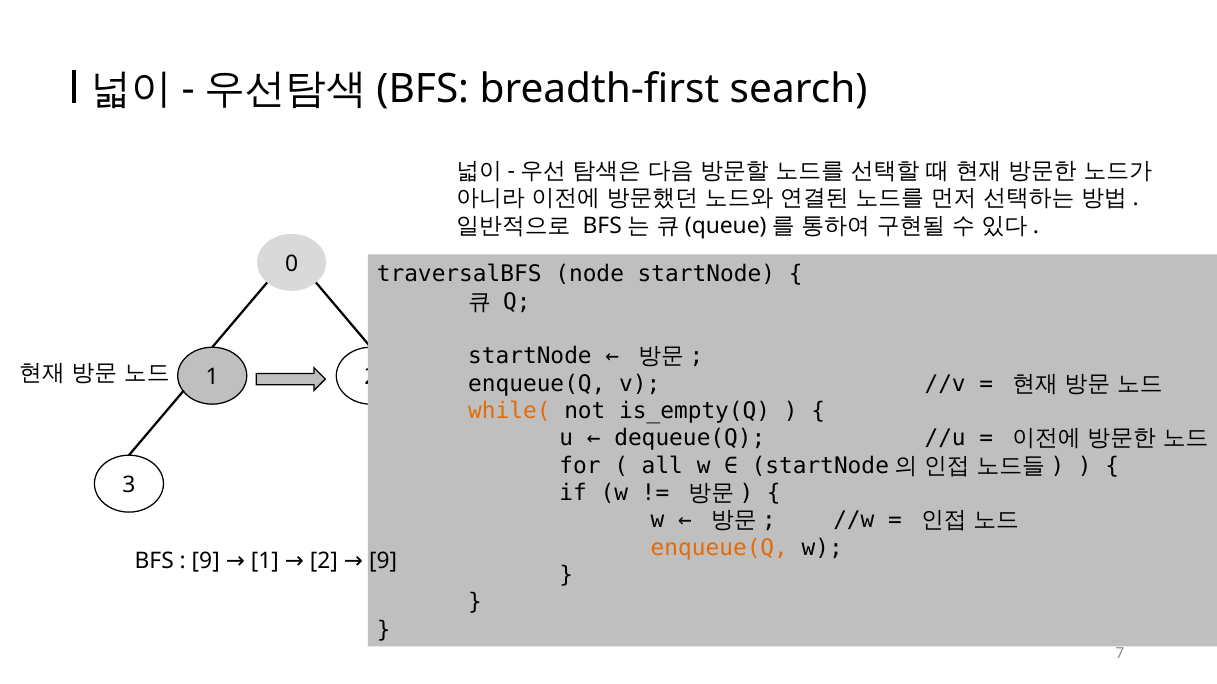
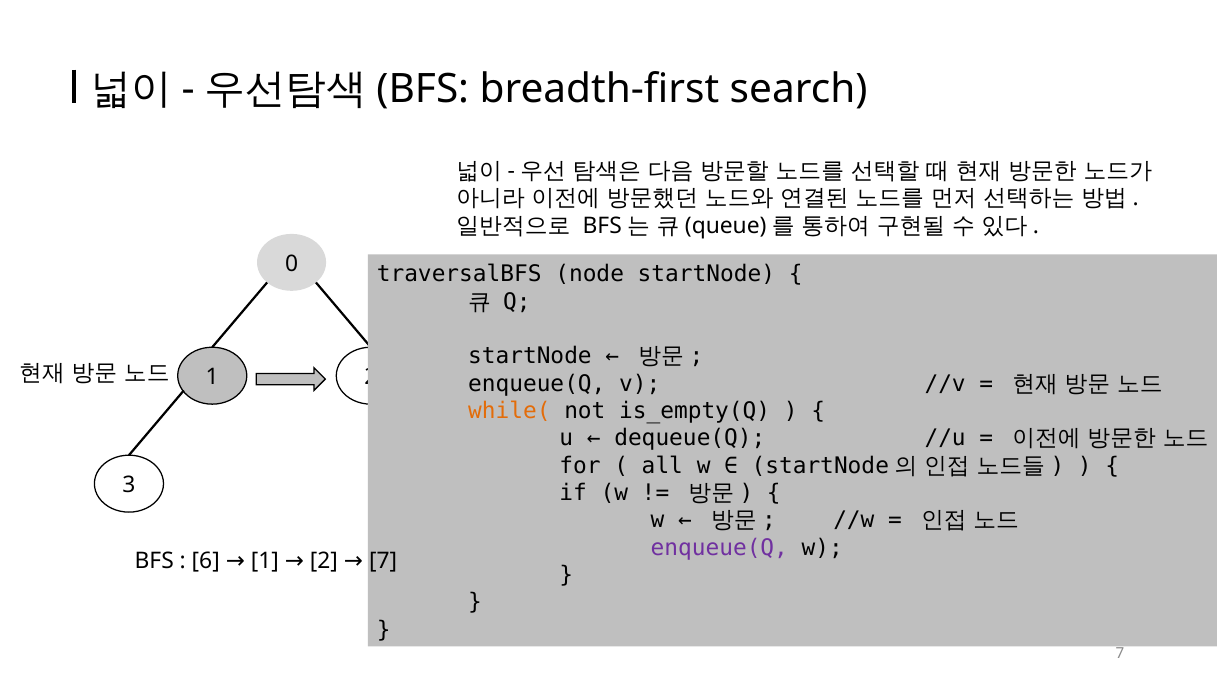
enqueue(Q at (719, 548) colour: orange -> purple
9 at (206, 561): 9 -> 6
2 9: 9 -> 7
